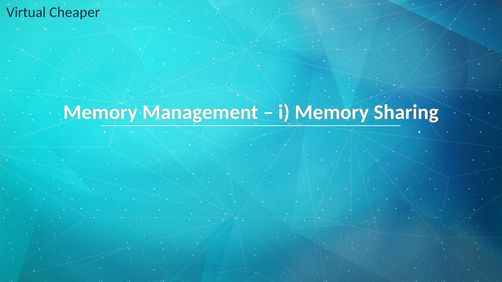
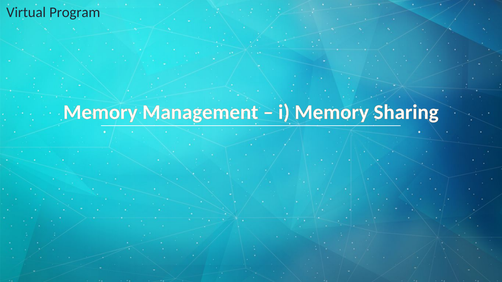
Cheaper: Cheaper -> Program
